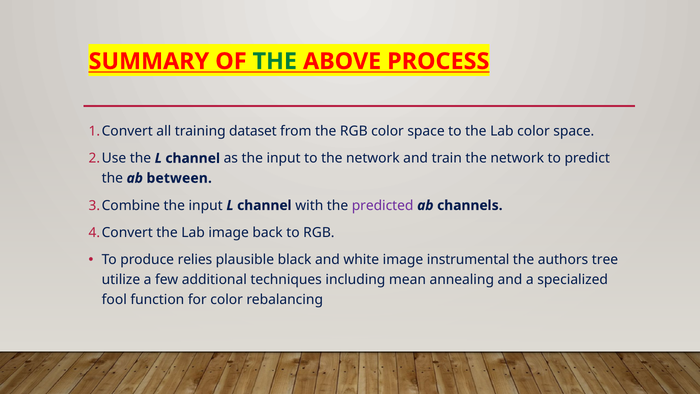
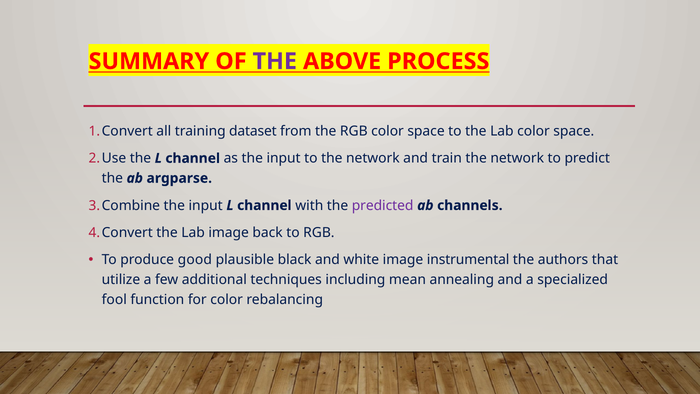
THE at (275, 61) colour: green -> purple
between: between -> argparse
relies: relies -> good
tree: tree -> that
